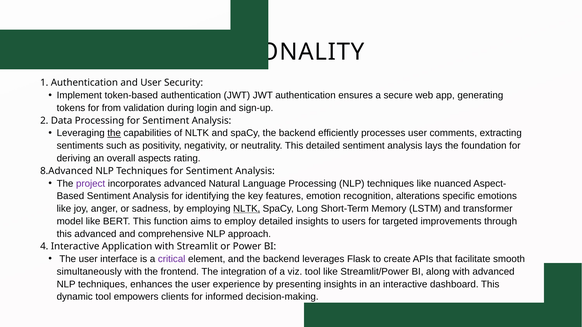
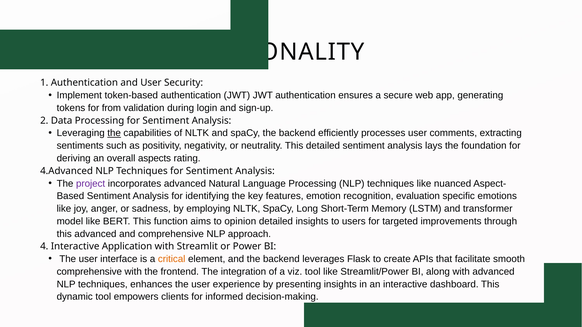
8.Advanced: 8.Advanced -> 4.Advanced
alterations: alterations -> evaluation
NLTK at (247, 209) underline: present -> none
employ: employ -> opinion
critical colour: purple -> orange
simultaneously at (89, 272): simultaneously -> comprehensive
